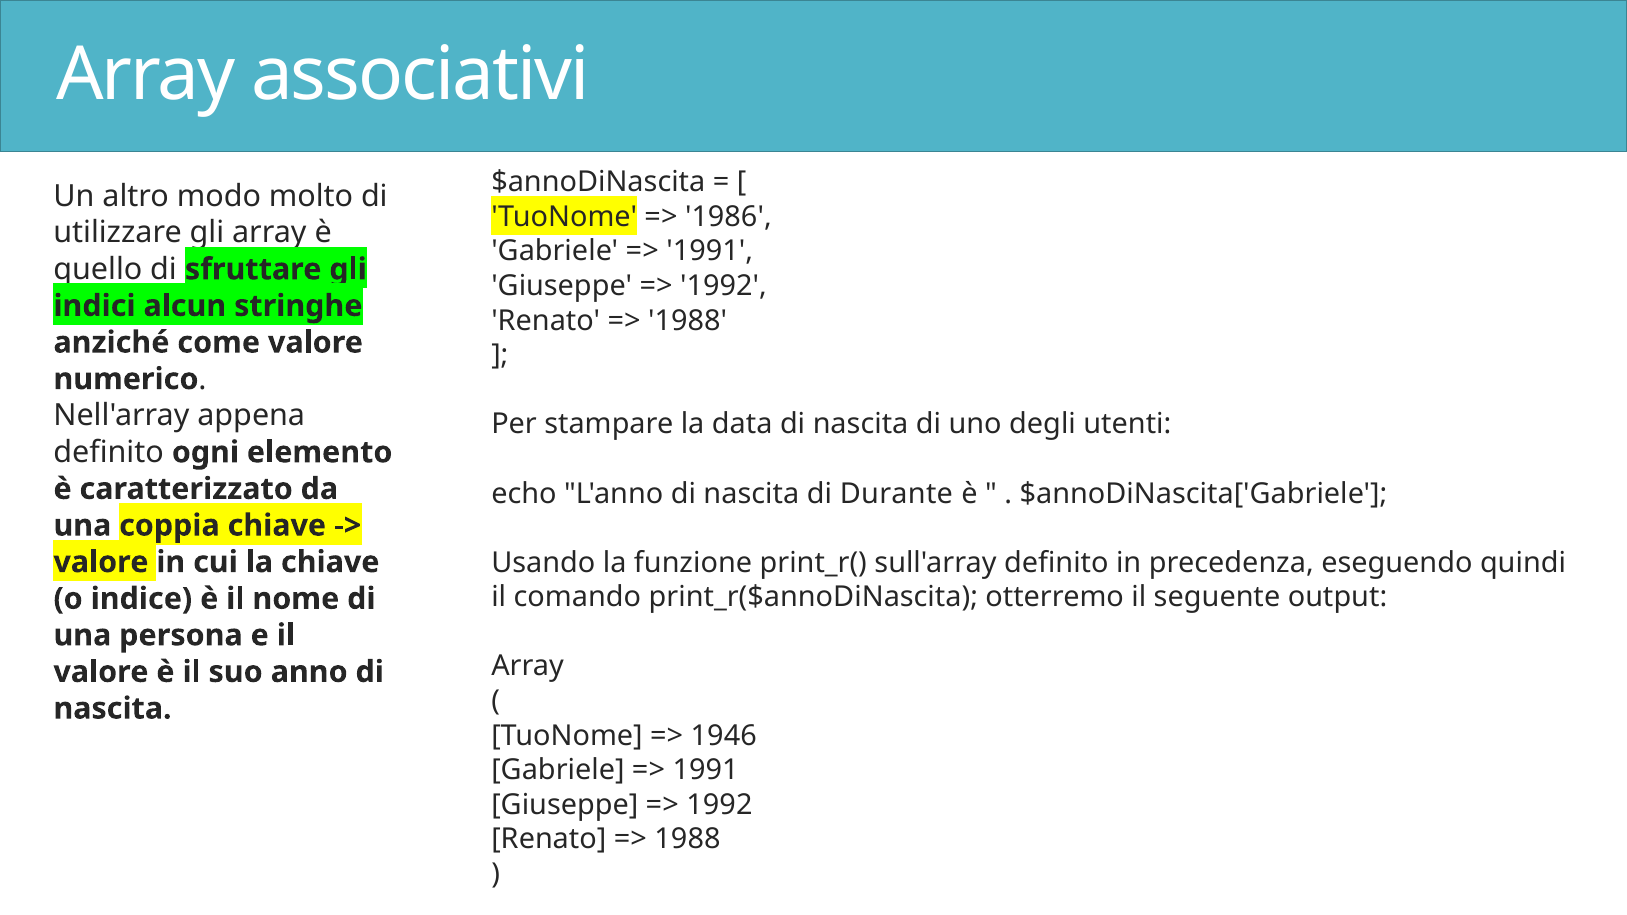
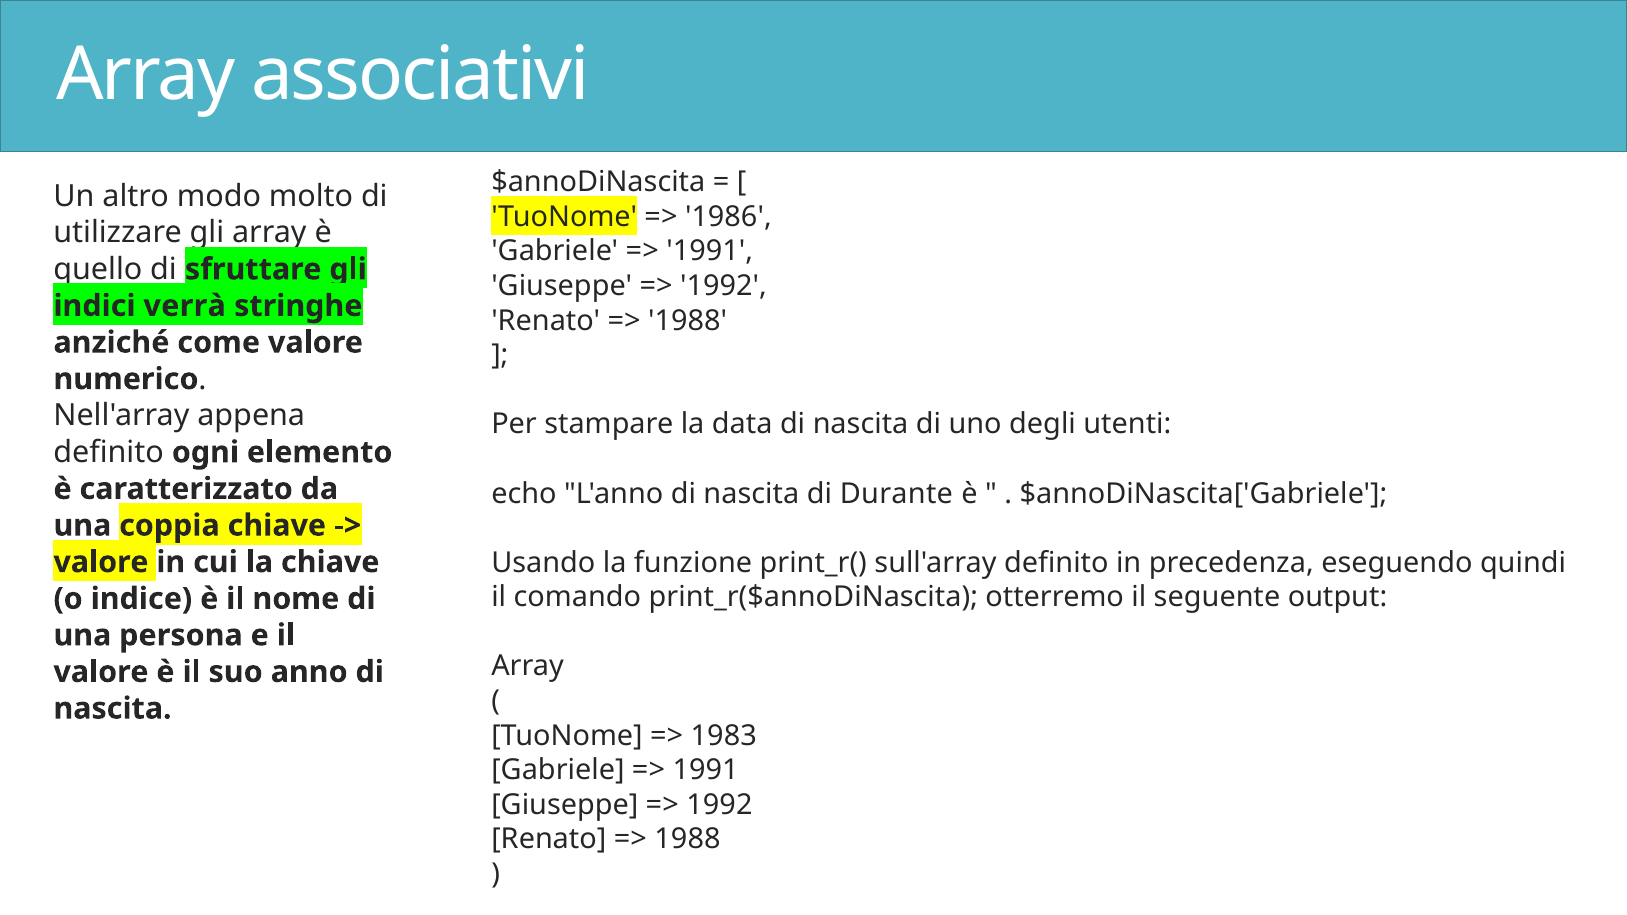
alcun: alcun -> verrà
1946: 1946 -> 1983
